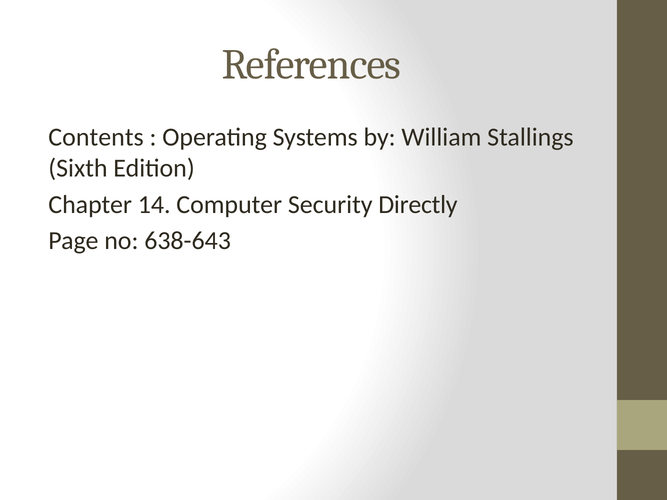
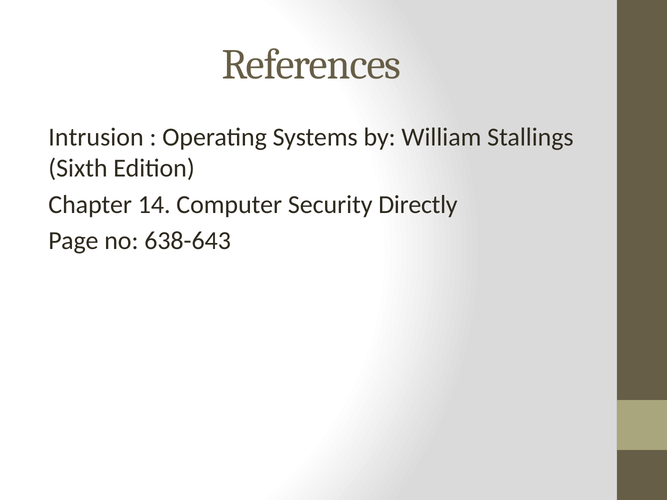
Contents: Contents -> Intrusion
